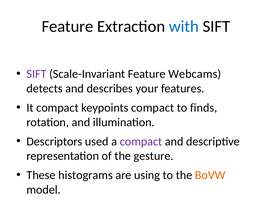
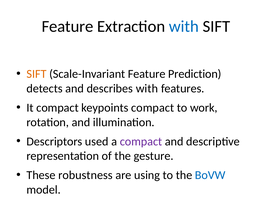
SIFT at (37, 74) colour: purple -> orange
Webcams: Webcams -> Prediction
describes your: your -> with
finds: finds -> work
histograms: histograms -> robustness
BoVW colour: orange -> blue
